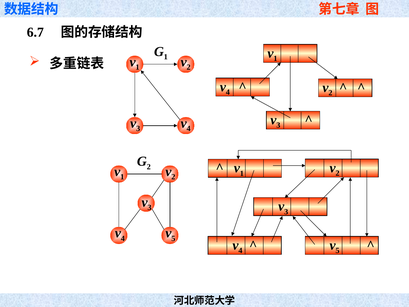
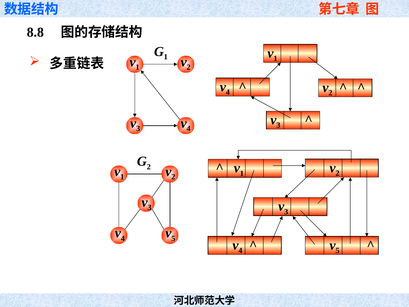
6.7: 6.7 -> 8.8
